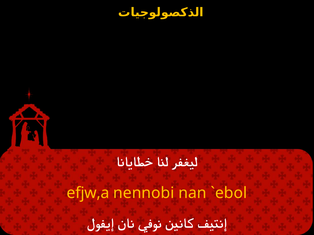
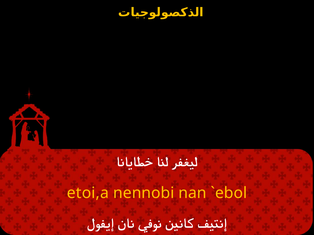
efjw,a: efjw,a -> etoi,a
